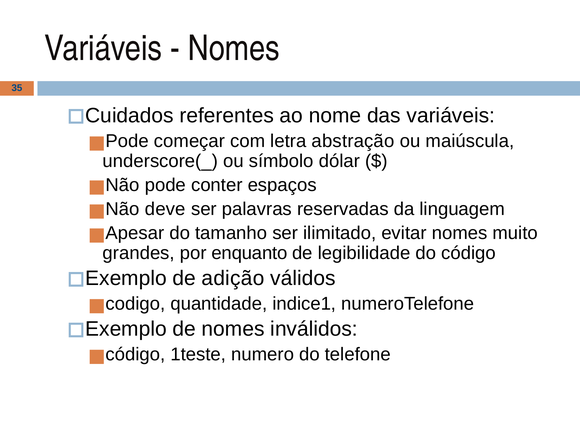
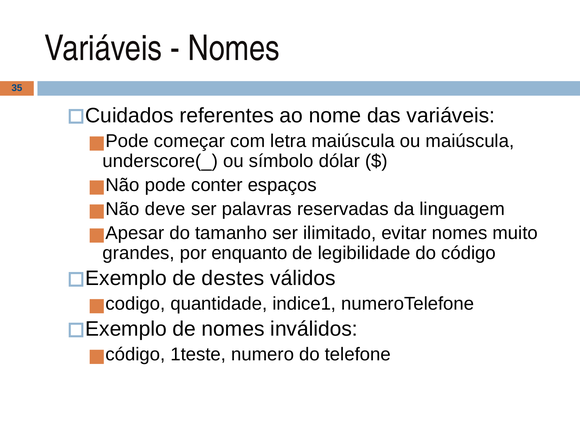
letra abstração: abstração -> maiúscula
adição: adição -> destes
